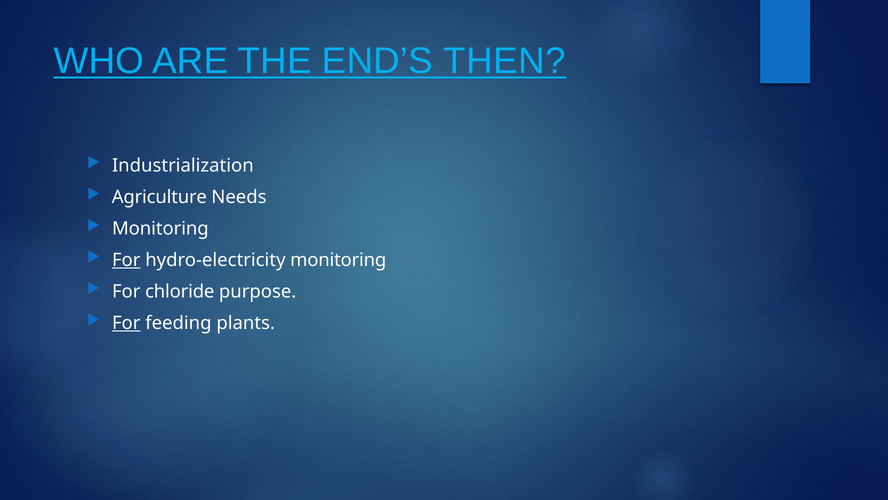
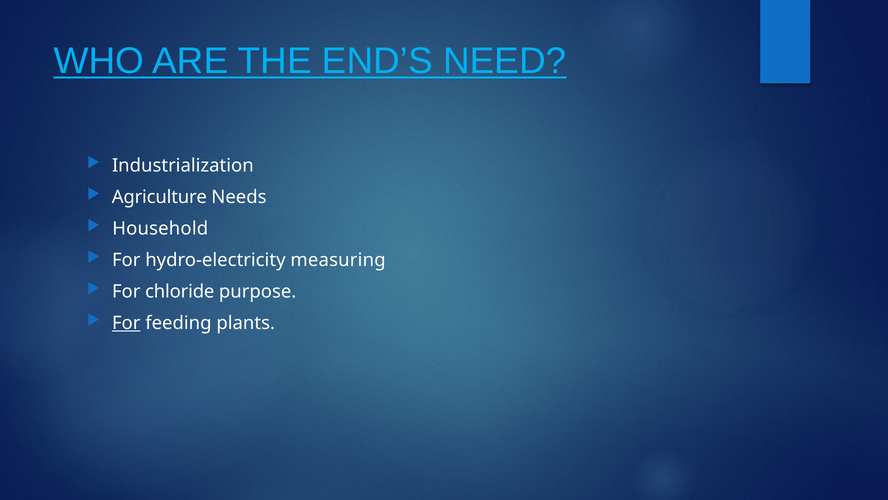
THEN: THEN -> NEED
Monitoring at (160, 228): Monitoring -> Household
For at (126, 260) underline: present -> none
hydro-electricity monitoring: monitoring -> measuring
